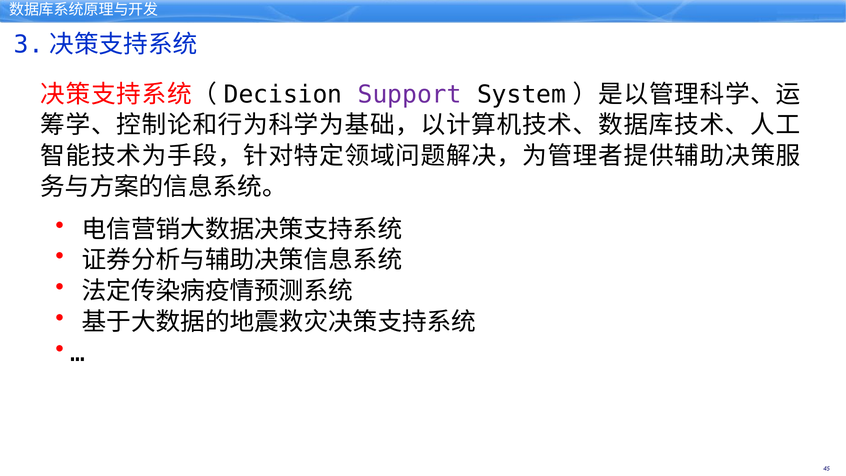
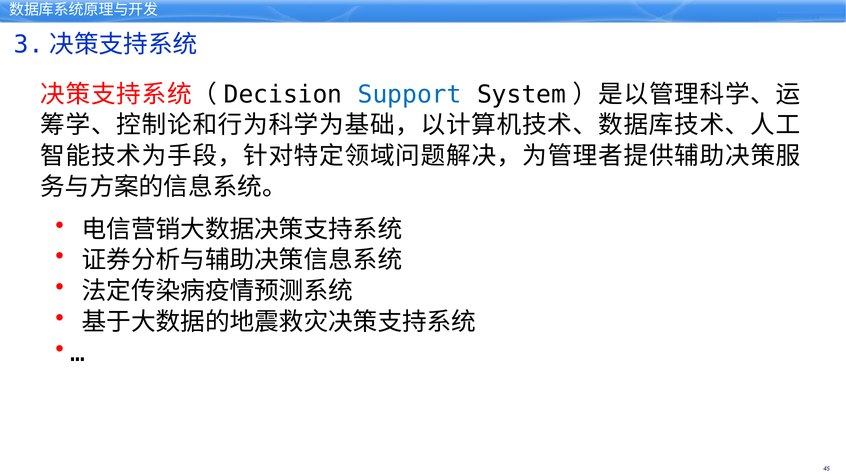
Support colour: purple -> blue
